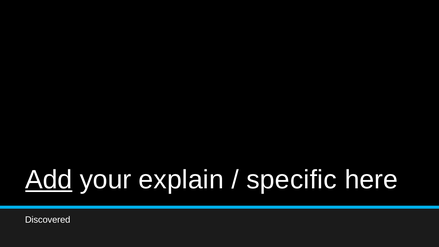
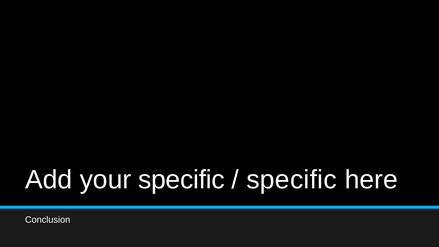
Add underline: present -> none
your explain: explain -> specific
Discovered: Discovered -> Conclusion
